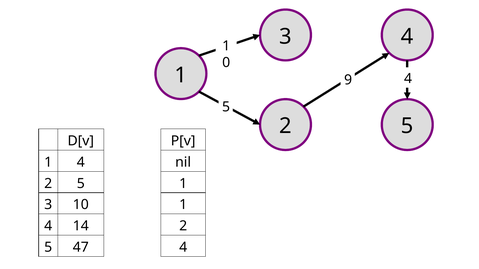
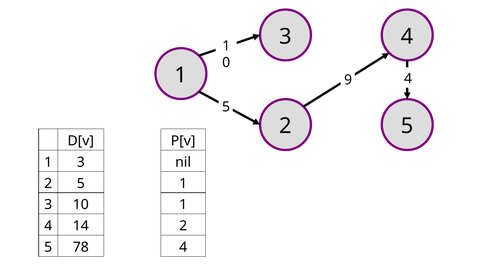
4 at (81, 162): 4 -> 3
47: 47 -> 78
